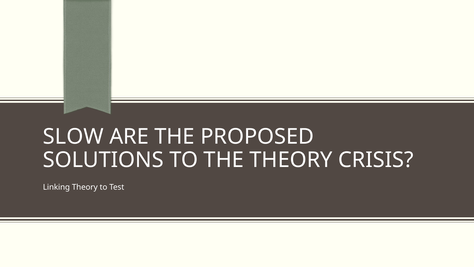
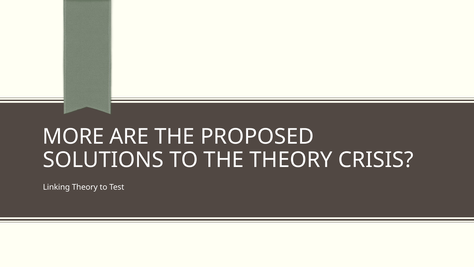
SLOW: SLOW -> MORE
